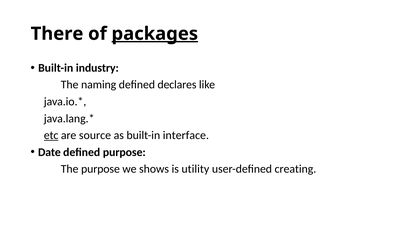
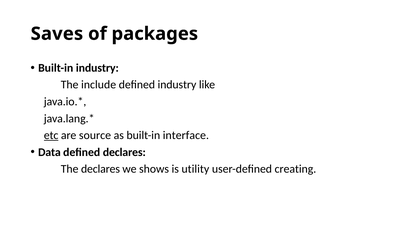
There: There -> Saves
packages underline: present -> none
naming: naming -> include
defined declares: declares -> industry
Date: Date -> Data
defined purpose: purpose -> declares
The purpose: purpose -> declares
